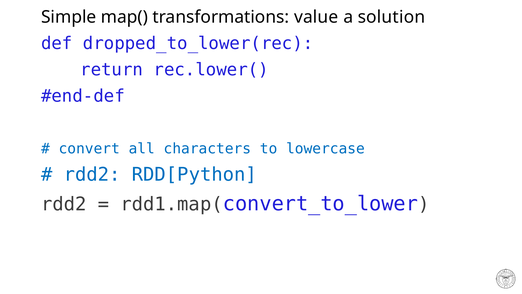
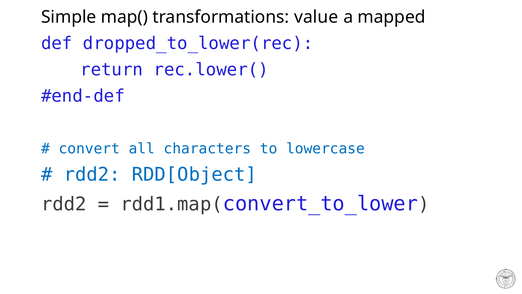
solution: solution -> mapped
RDD[Python: RDD[Python -> RDD[Object
